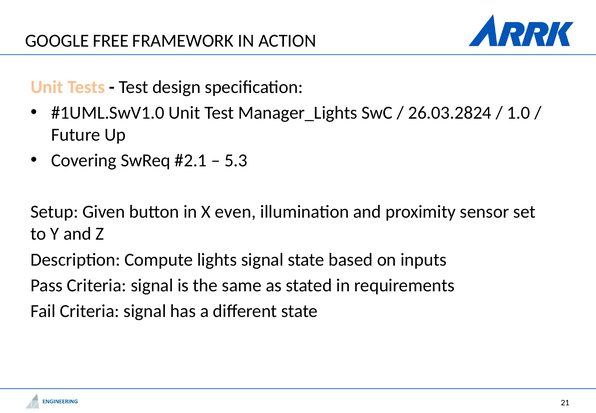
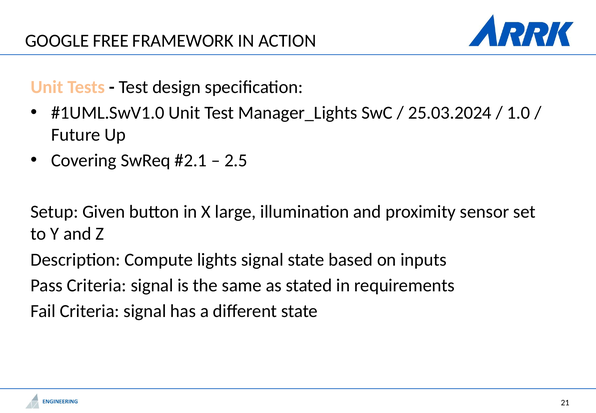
26.03.2824: 26.03.2824 -> 25.03.2024
5.3: 5.3 -> 2.5
even: even -> large
